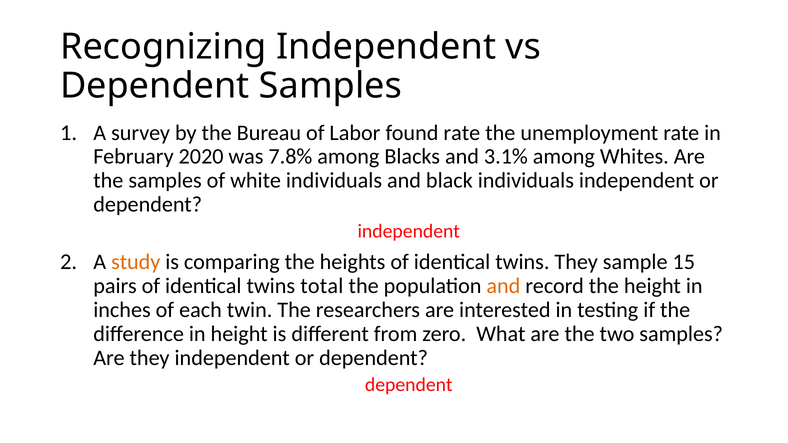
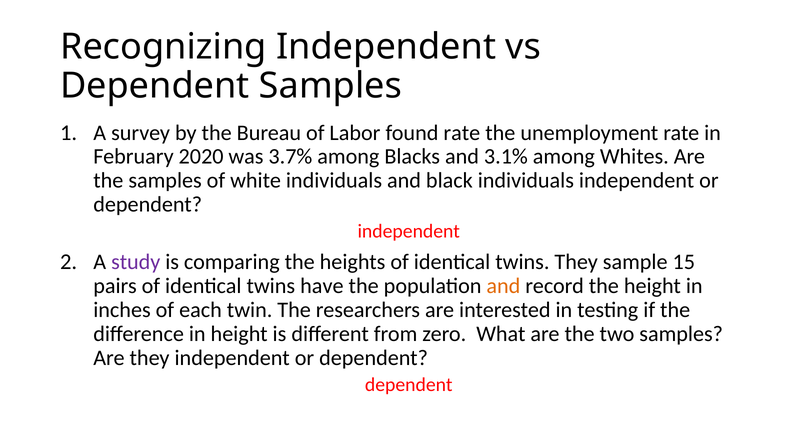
7.8%: 7.8% -> 3.7%
study colour: orange -> purple
total: total -> have
